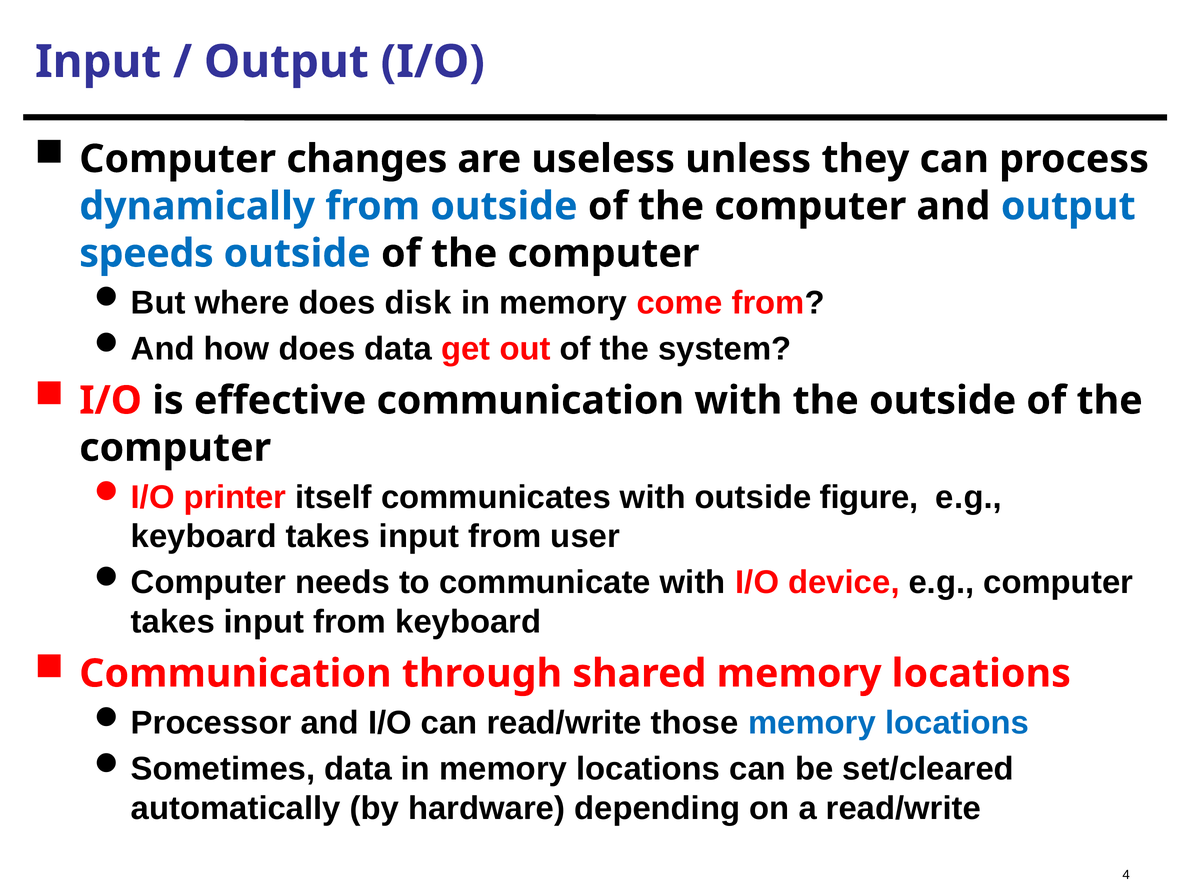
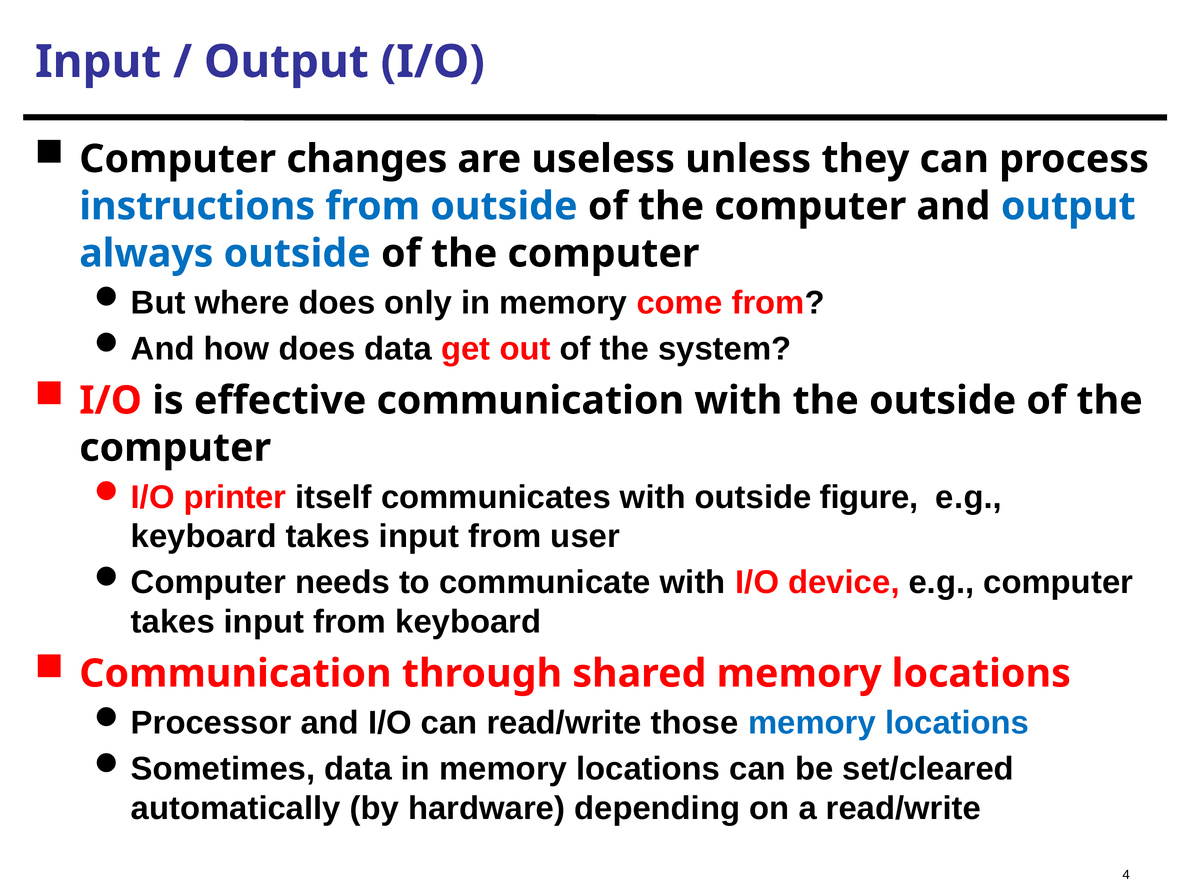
dynamically: dynamically -> instructions
speeds: speeds -> always
disk: disk -> only
